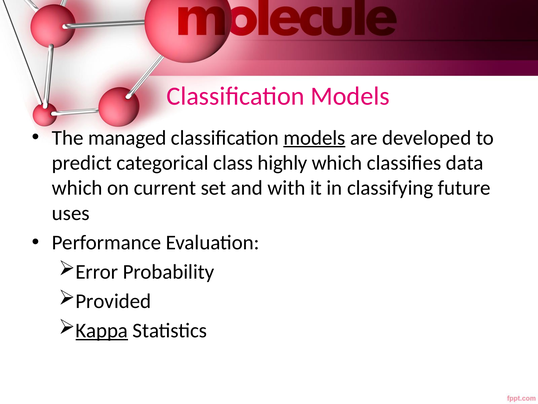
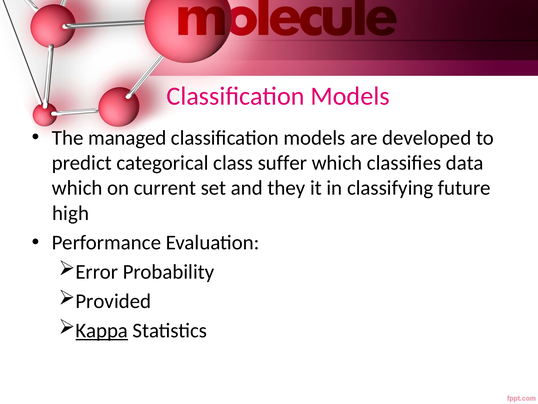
models at (314, 138) underline: present -> none
highly: highly -> suffer
with: with -> they
uses: uses -> high
